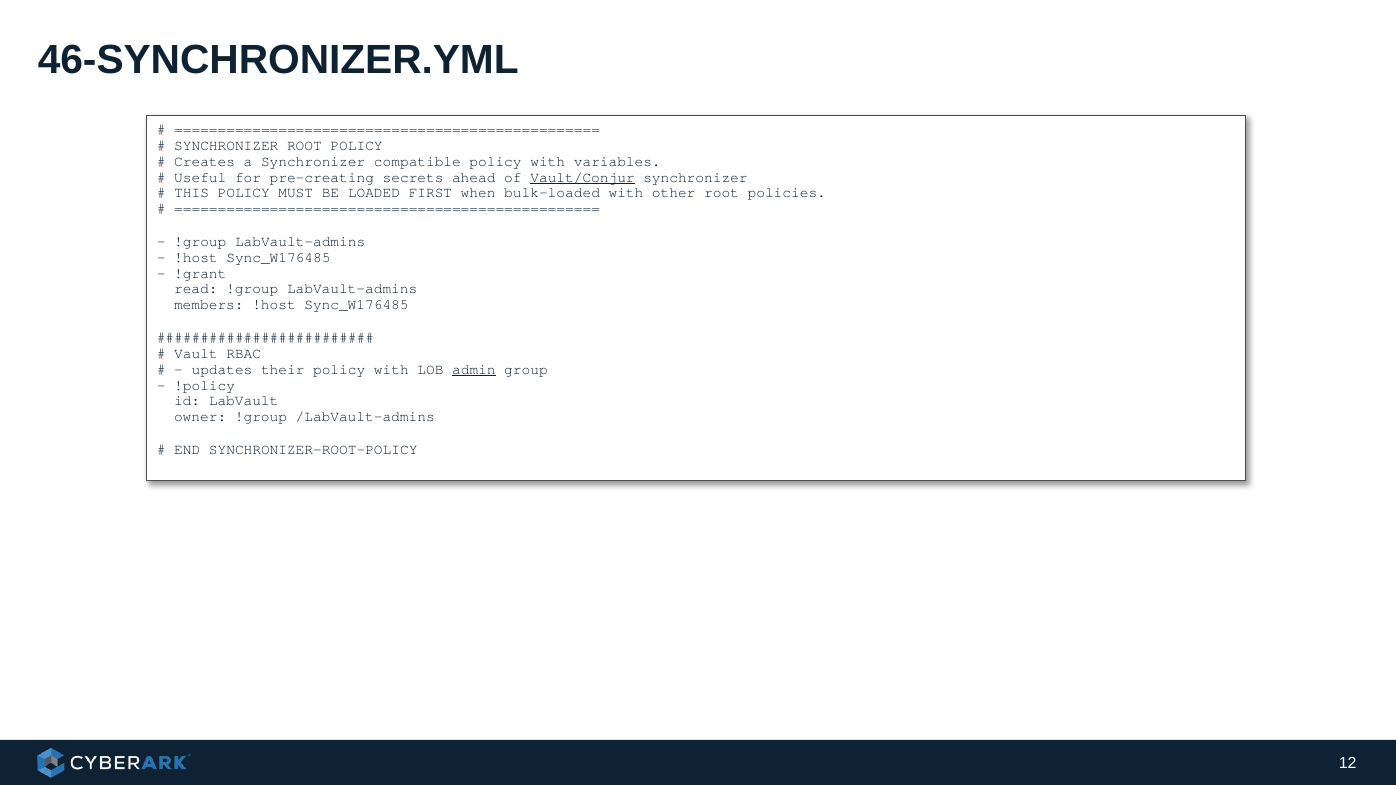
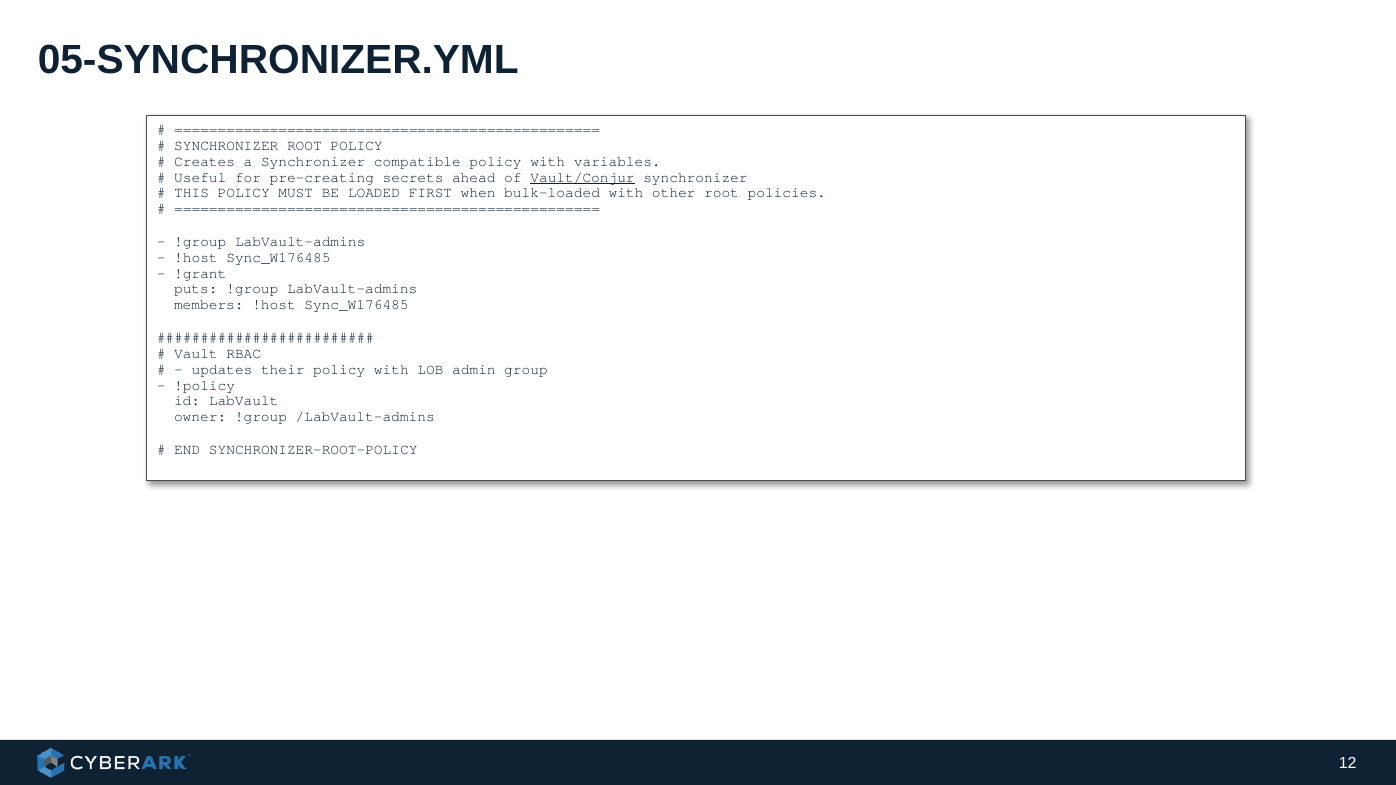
46-SYNCHRONIZER.YML: 46-SYNCHRONIZER.YML -> 05-SYNCHRONIZER.YML
read: read -> puts
admin underline: present -> none
